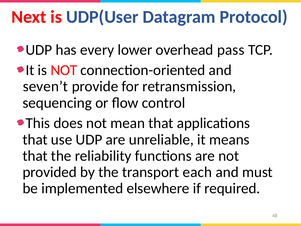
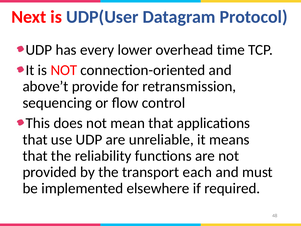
pass: pass -> time
seven’t: seven’t -> above’t
